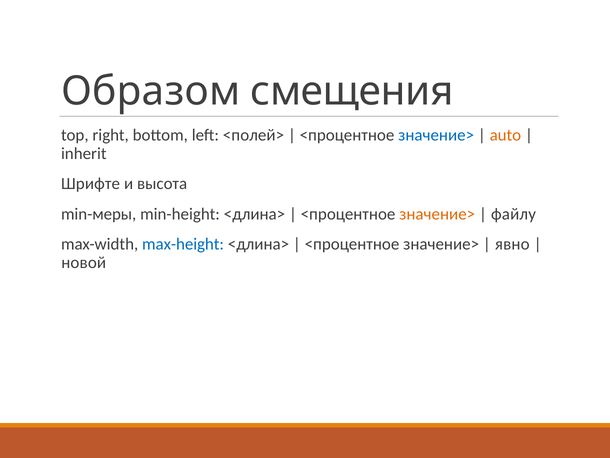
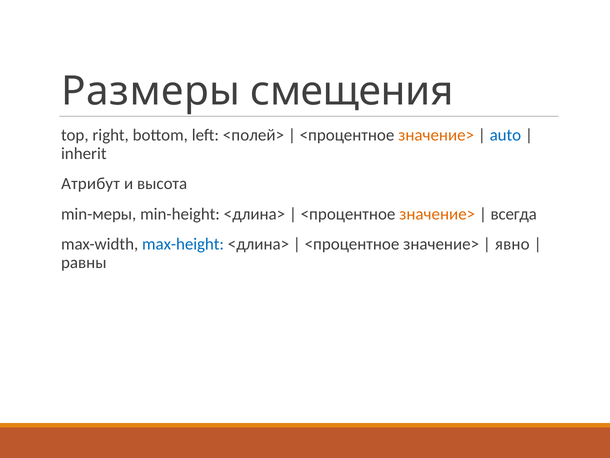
Образом: Образом -> Размеры
значение> at (436, 135) colour: blue -> orange
auto colour: orange -> blue
Шрифте: Шрифте -> Атрибут
файлу: файлу -> всегда
новой: новой -> равны
